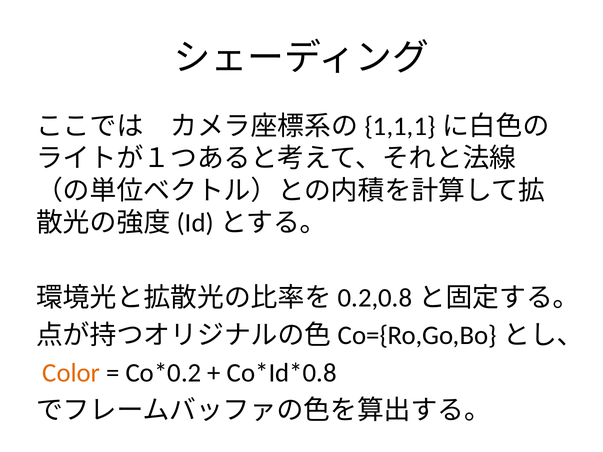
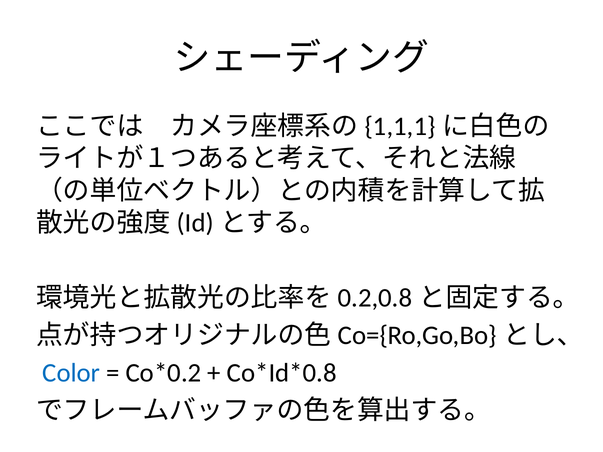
Color colour: orange -> blue
